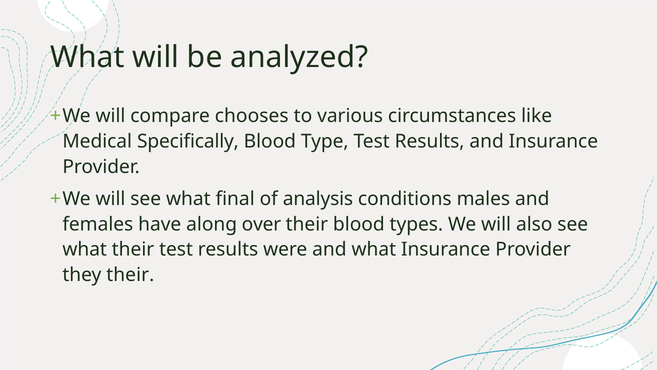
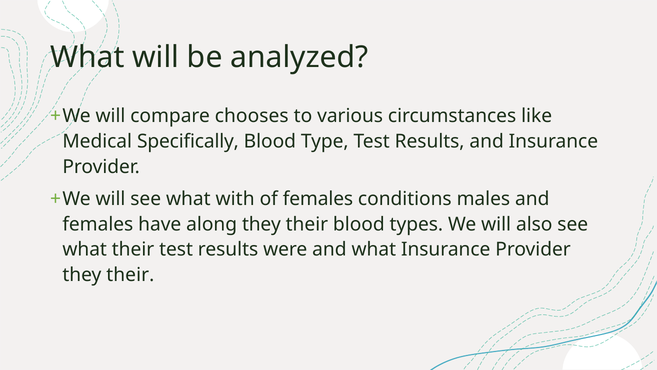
final: final -> with
of analysis: analysis -> females
along over: over -> they
